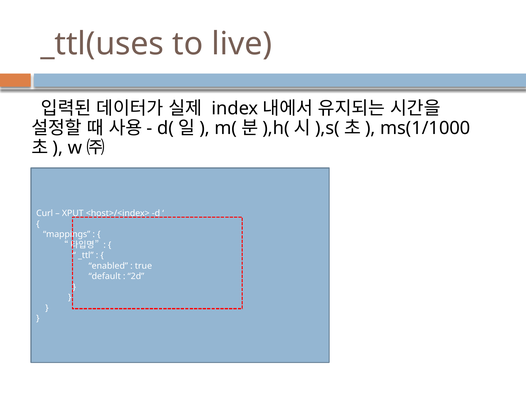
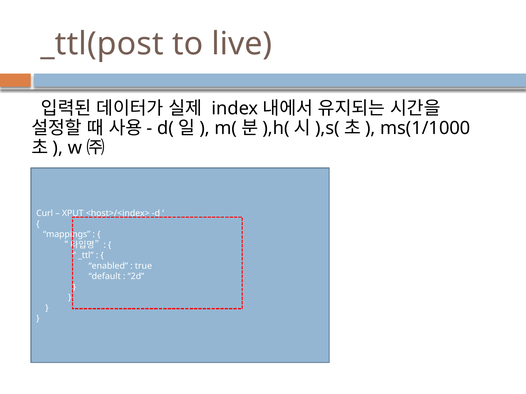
_ttl(uses: _ttl(uses -> _ttl(post
